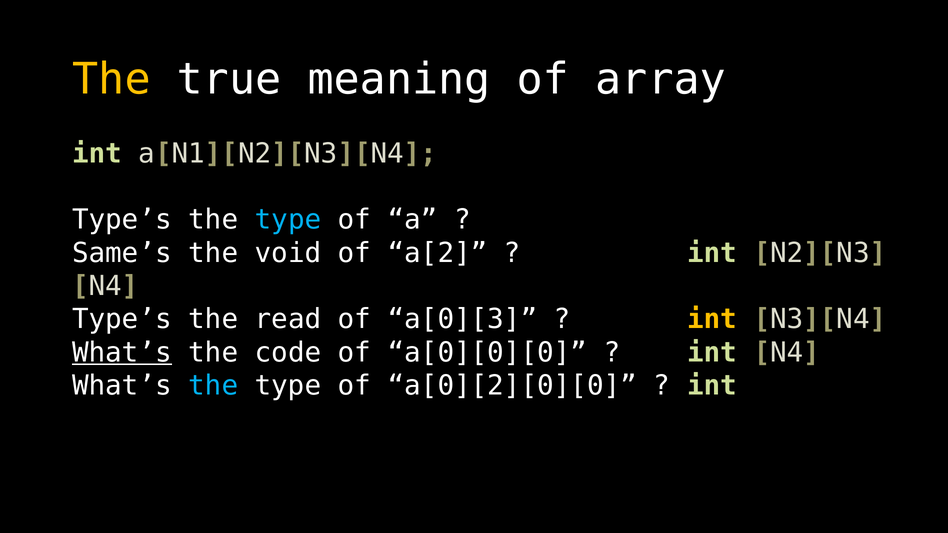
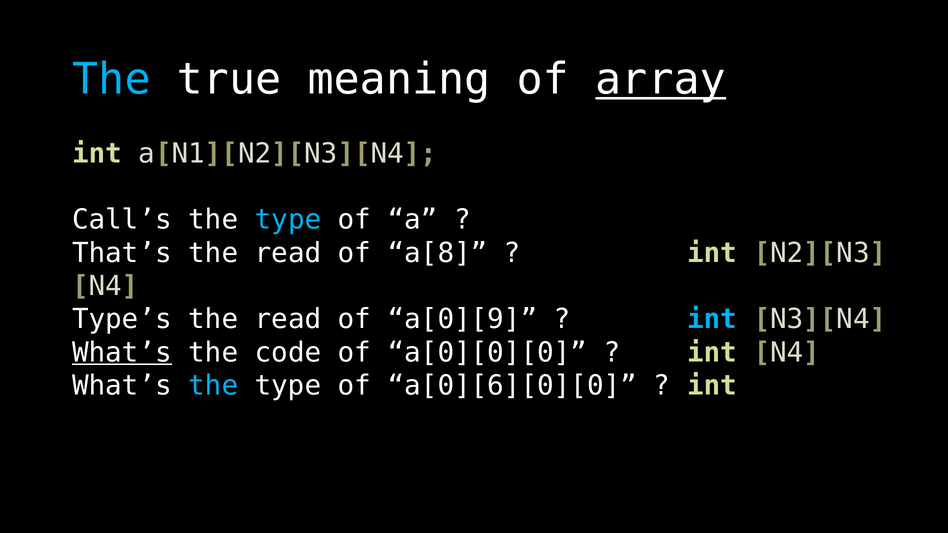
The at (111, 80) colour: yellow -> light blue
array underline: none -> present
Type’s at (122, 220): Type’s -> Call’s
Same’s: Same’s -> That’s
void at (288, 253): void -> read
a[2: a[2 -> a[8
a[0][3: a[0][3 -> a[0][9
int at (712, 319) colour: yellow -> light blue
a[0][2][0][0: a[0][2][0][0 -> a[0][6][0][0
